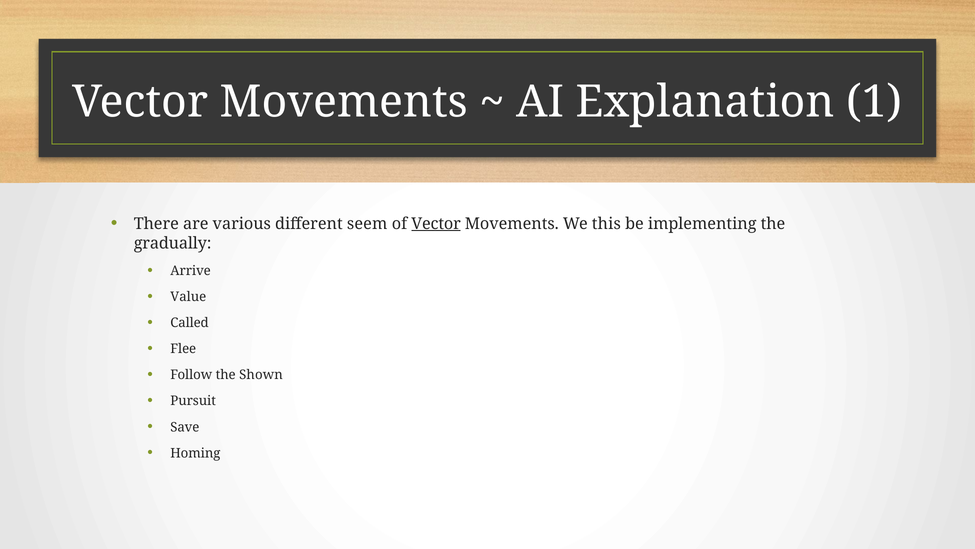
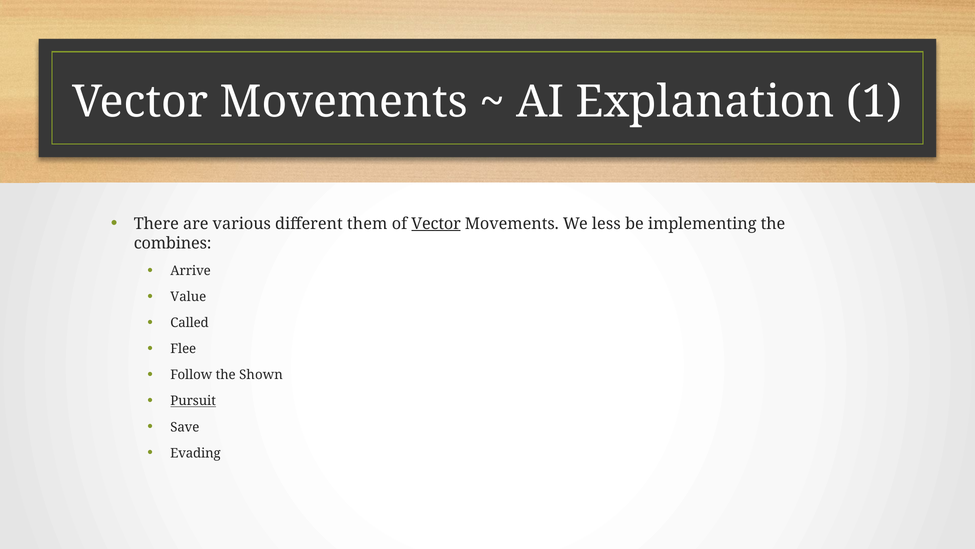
seem: seem -> them
this: this -> less
gradually: gradually -> combines
Pursuit underline: none -> present
Homing: Homing -> Evading
